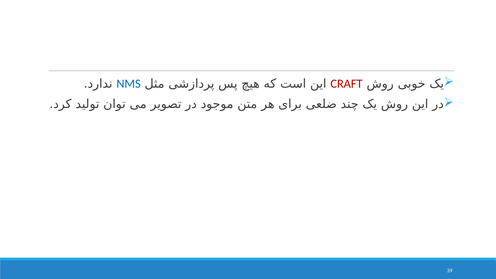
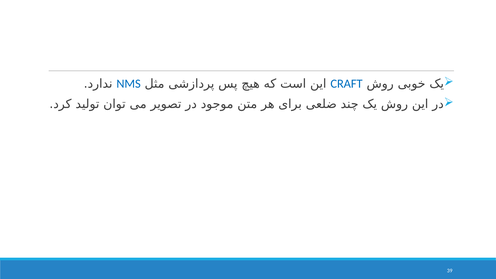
CRAFT colour: red -> blue
